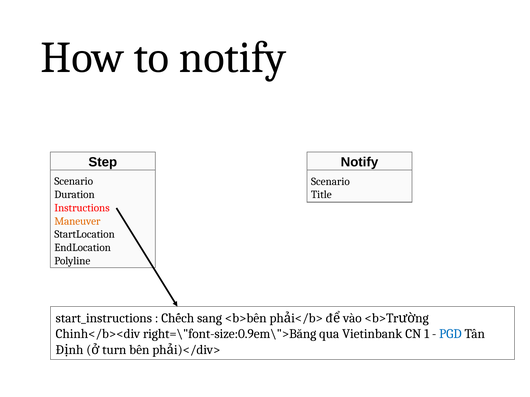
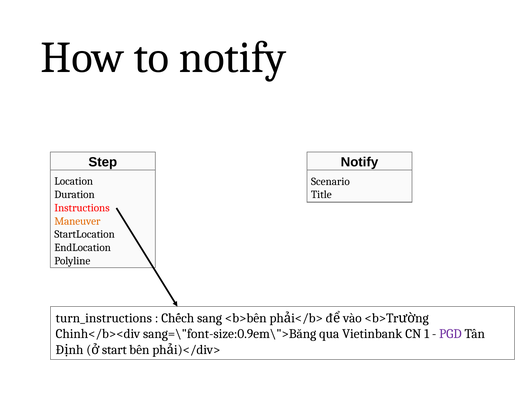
Scenario at (74, 182): Scenario -> Location
start_instructions: start_instructions -> turn_instructions
right=\"font-size:0.9em\">Băng: right=\"font-size:0.9em\">Băng -> sang=\"font-size:0.9em\">Băng
PGD colour: blue -> purple
turn: turn -> start
